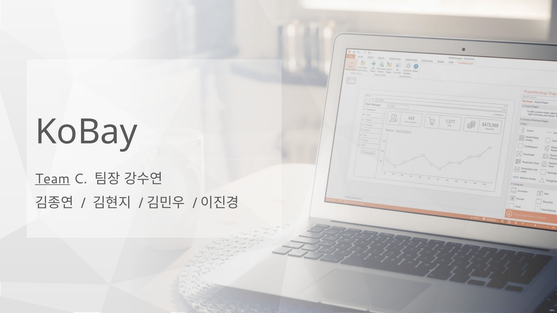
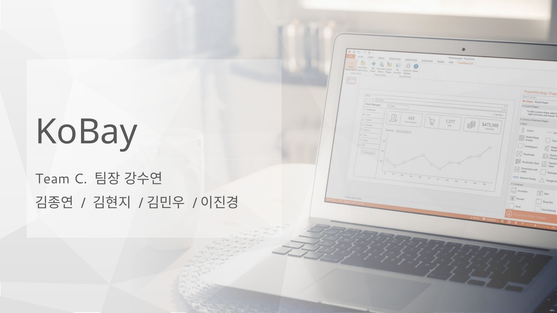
Team underline: present -> none
